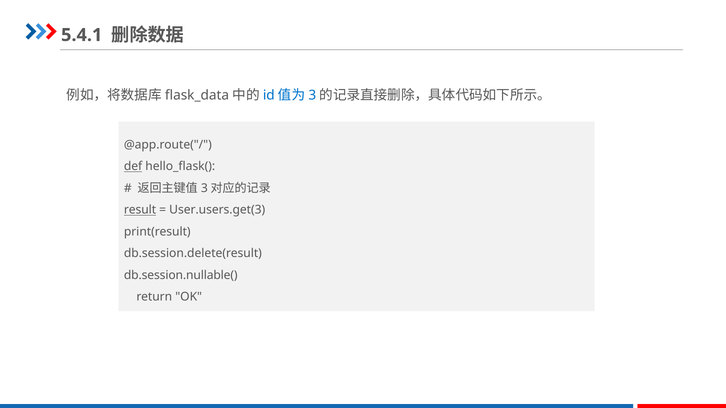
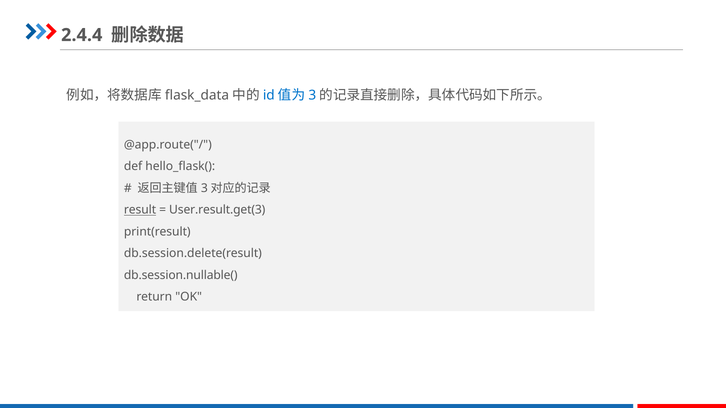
5.4.1: 5.4.1 -> 2.4.4
def underline: present -> none
User.users.get(3: User.users.get(3 -> User.result.get(3
